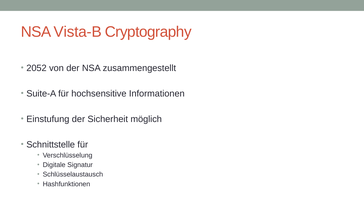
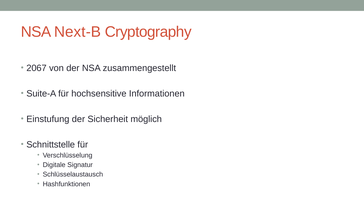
Vista-B: Vista-B -> Next-B
2052: 2052 -> 2067
